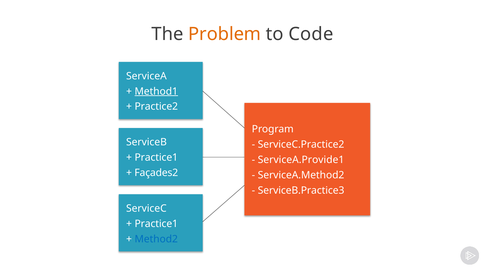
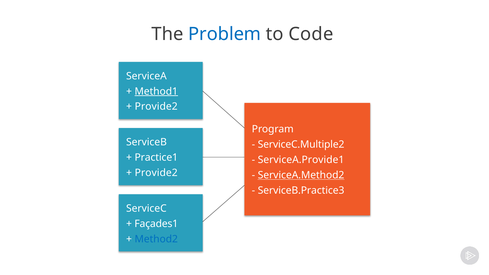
Problem colour: orange -> blue
Practice2 at (156, 107): Practice2 -> Provide2
ServiceC.Practice2: ServiceC.Practice2 -> ServiceC.Multiple2
Façades2 at (156, 173): Façades2 -> Provide2
ServiceA.Method2 underline: none -> present
Practice1 at (156, 224): Practice1 -> Façades1
